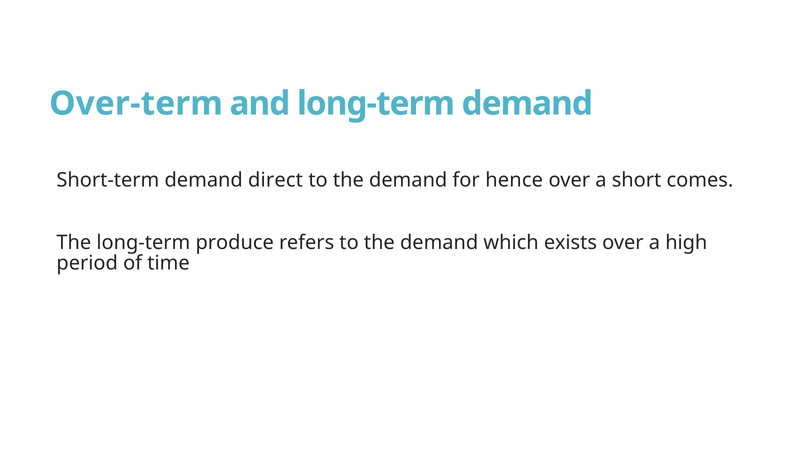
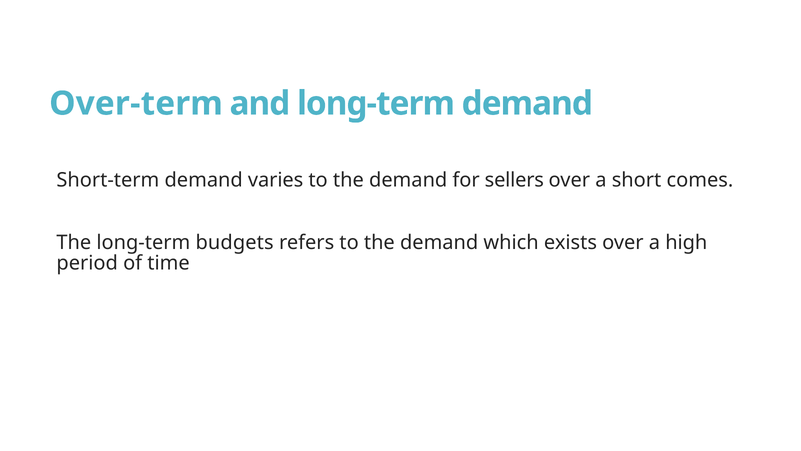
direct: direct -> varies
hence: hence -> sellers
produce: produce -> budgets
